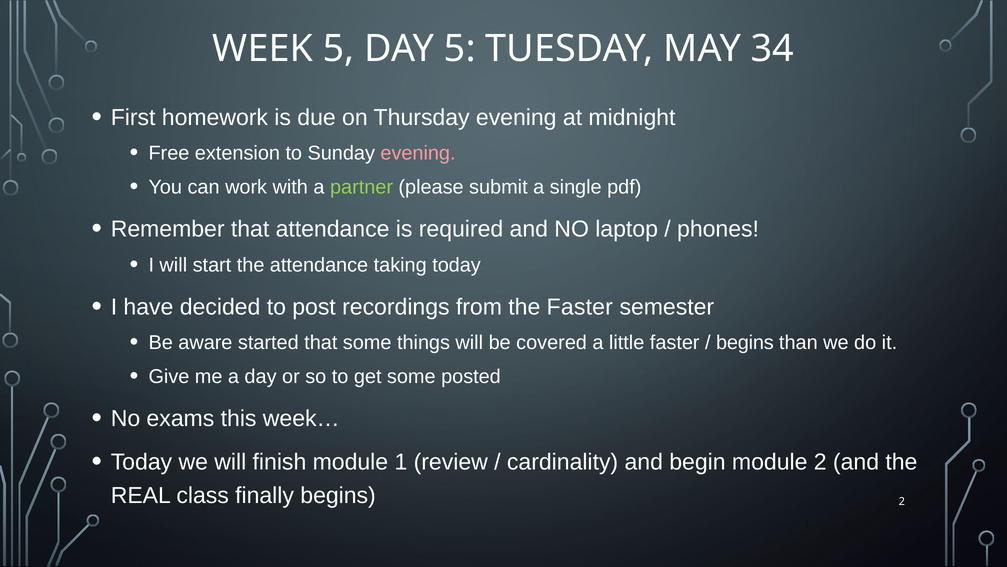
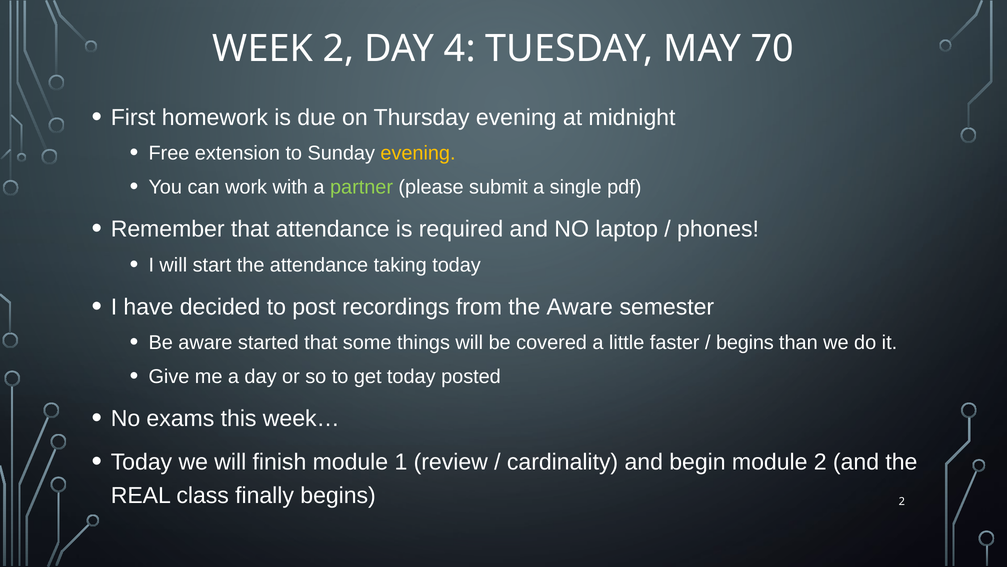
WEEK 5: 5 -> 2
DAY 5: 5 -> 4
34: 34 -> 70
evening at (418, 153) colour: pink -> yellow
the Faster: Faster -> Aware
get some: some -> today
